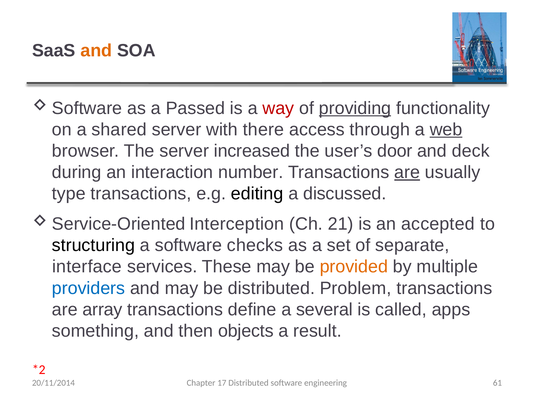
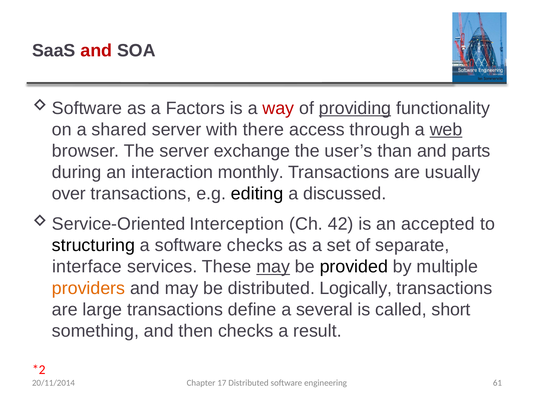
and at (96, 51) colour: orange -> red
Passed: Passed -> Factors
increased: increased -> exchange
door: door -> than
deck: deck -> parts
number: number -> monthly
are at (407, 172) underline: present -> none
type: type -> over
21: 21 -> 42
may at (273, 266) underline: none -> present
provided colour: orange -> black
providers colour: blue -> orange
Problem: Problem -> Logically
array: array -> large
apps: apps -> short
then objects: objects -> checks
